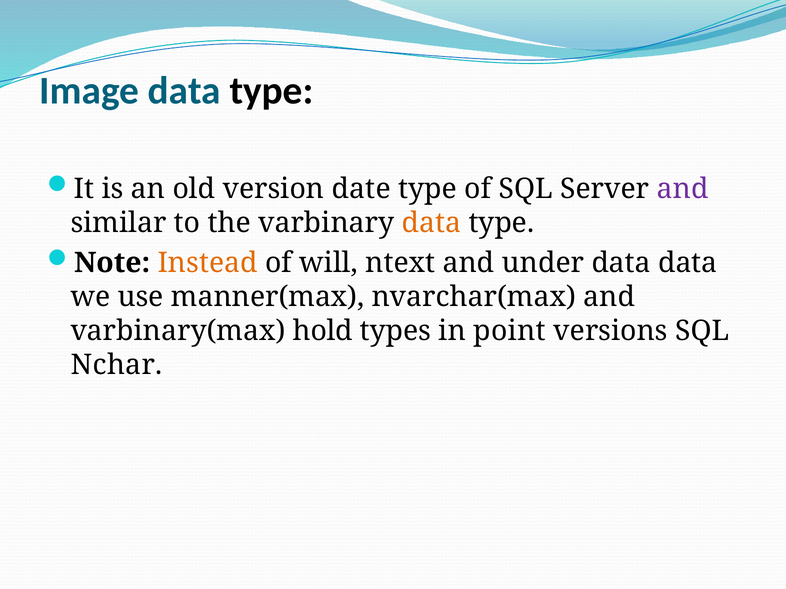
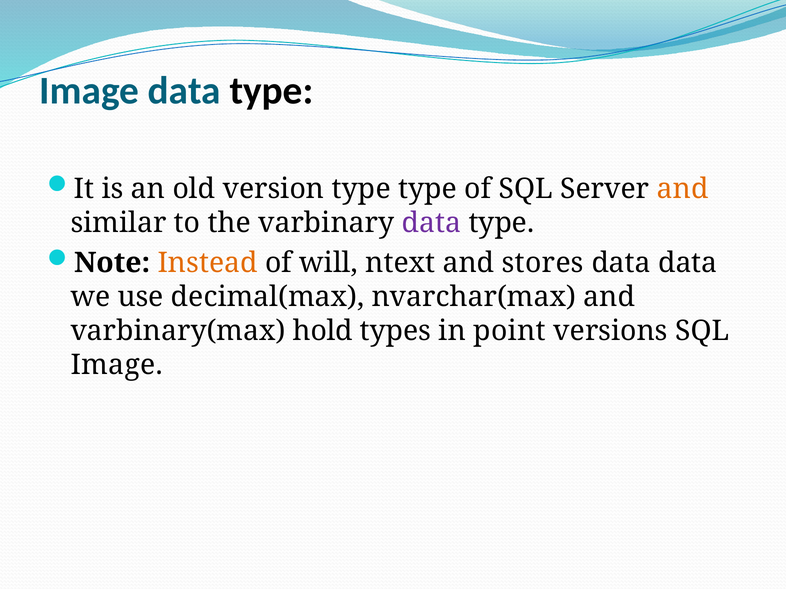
version date: date -> type
and at (683, 189) colour: purple -> orange
data at (431, 223) colour: orange -> purple
under: under -> stores
manner(max: manner(max -> decimal(max
Nchar at (117, 365): Nchar -> Image
